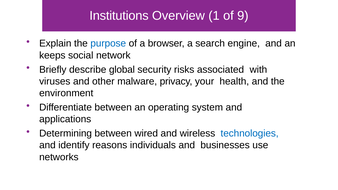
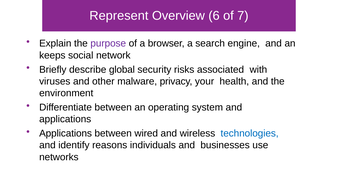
Institutions: Institutions -> Represent
1: 1 -> 6
9: 9 -> 7
purpose colour: blue -> purple
Determining at (66, 133): Determining -> Applications
